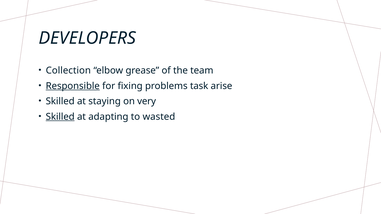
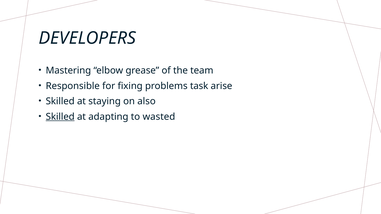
Collection: Collection -> Mastering
Responsible underline: present -> none
very: very -> also
